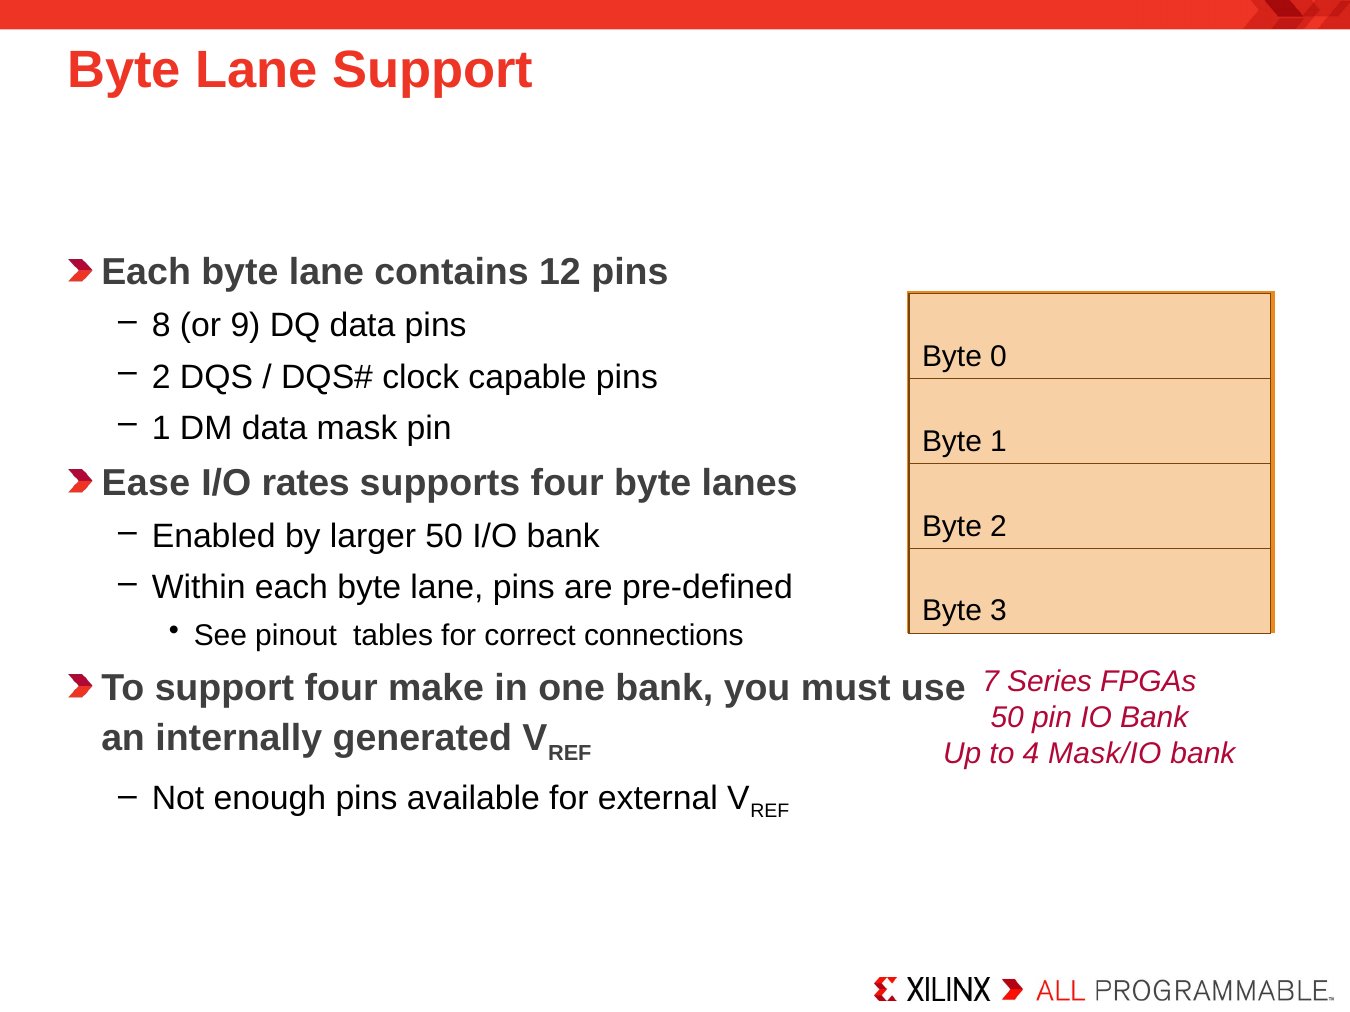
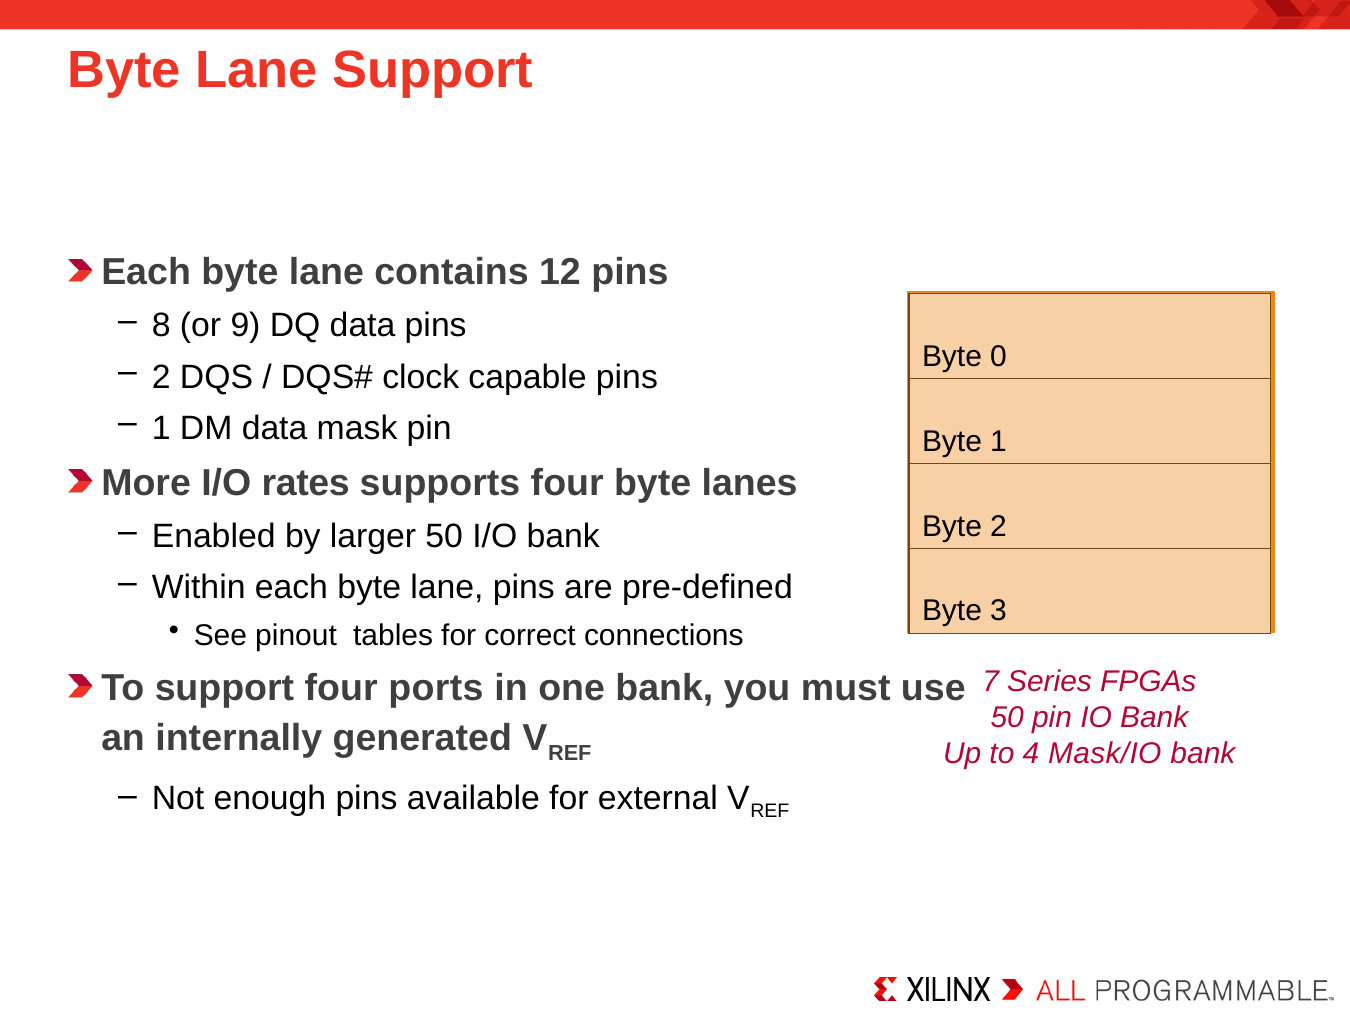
Ease: Ease -> More
make: make -> ports
